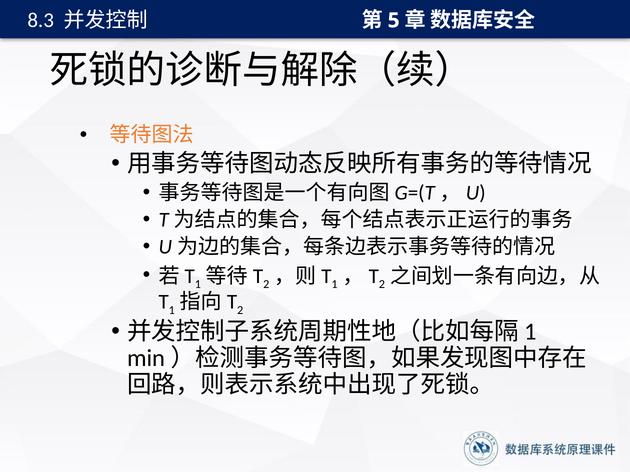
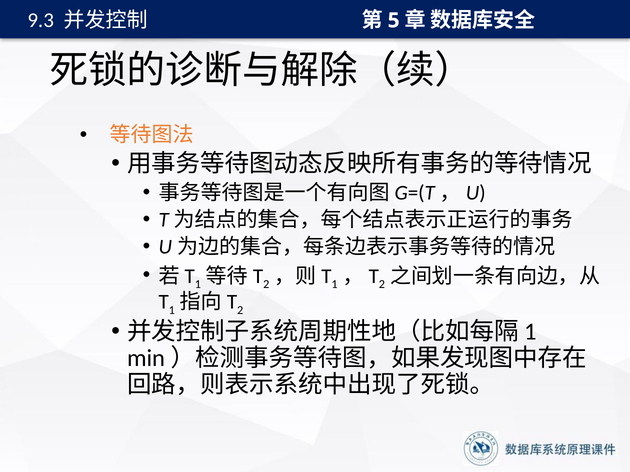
8.3: 8.3 -> 9.3
